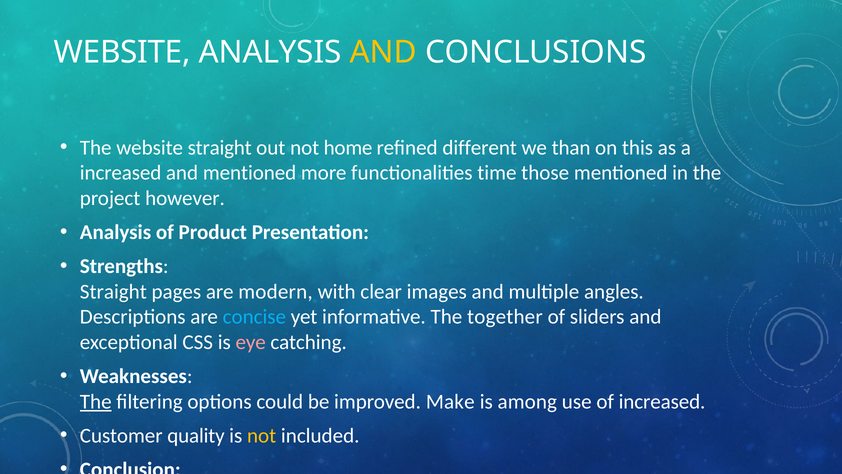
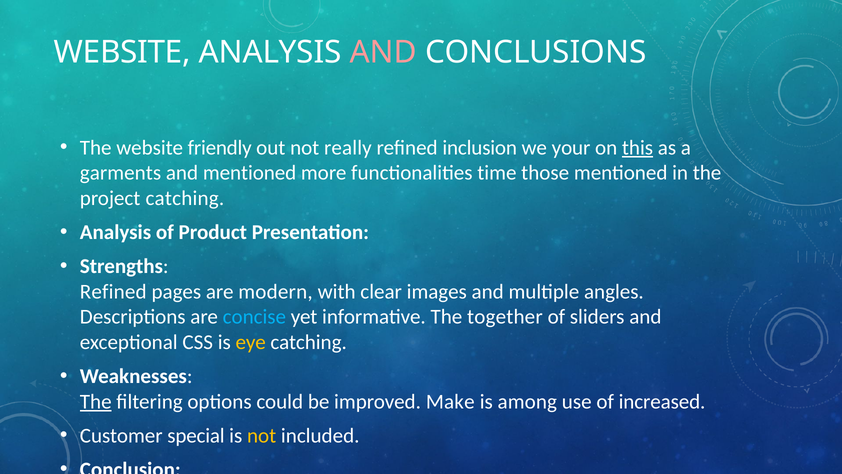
AND at (383, 52) colour: yellow -> pink
website straight: straight -> friendly
home: home -> really
different: different -> inclusion
than: than -> your
this underline: none -> present
increased at (121, 173): increased -> garments
project however: however -> catching
Straight at (113, 291): Straight -> Refined
eye colour: pink -> yellow
quality: quality -> special
